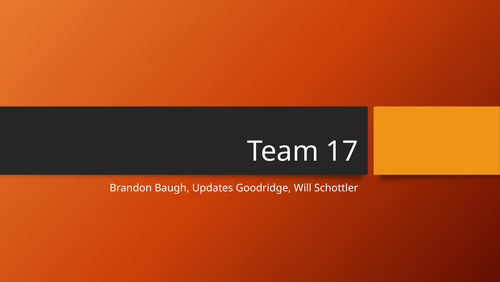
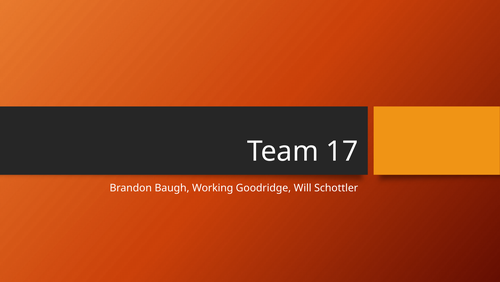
Updates: Updates -> Working
